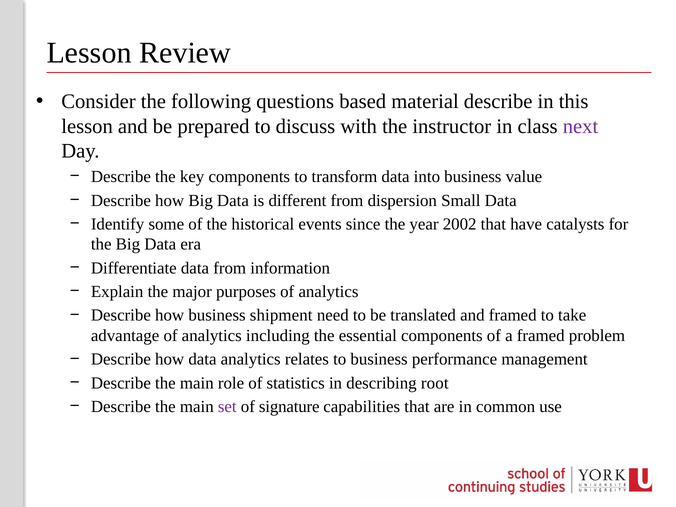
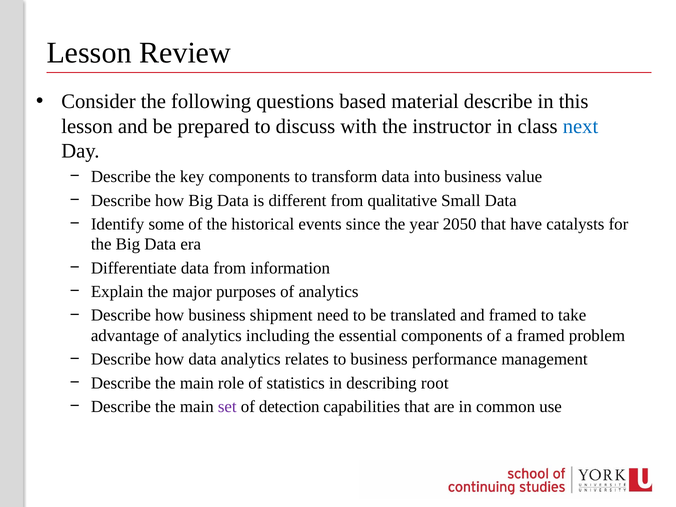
next colour: purple -> blue
dispersion: dispersion -> qualitative
2002: 2002 -> 2050
signature: signature -> detection
